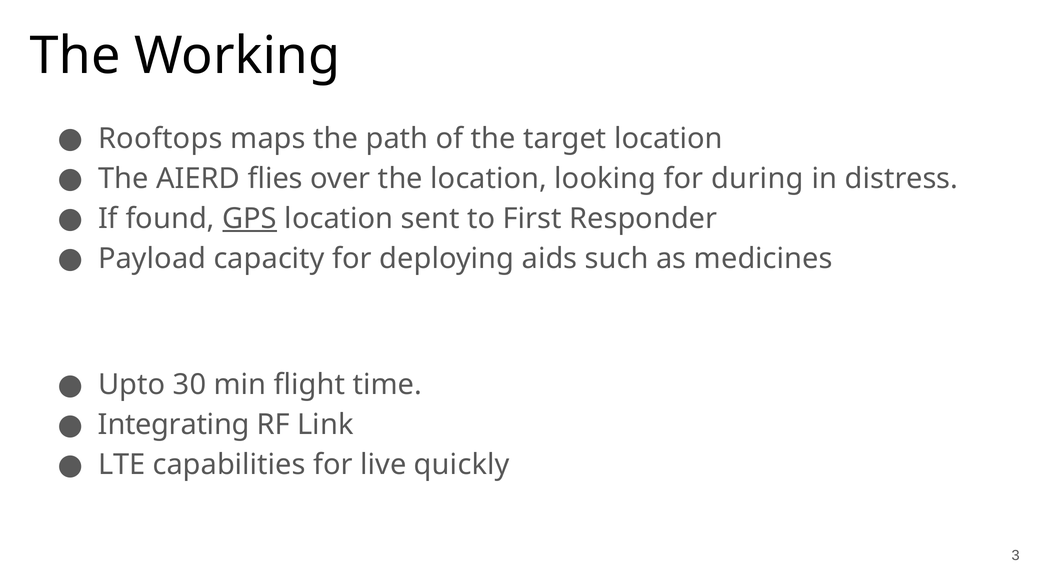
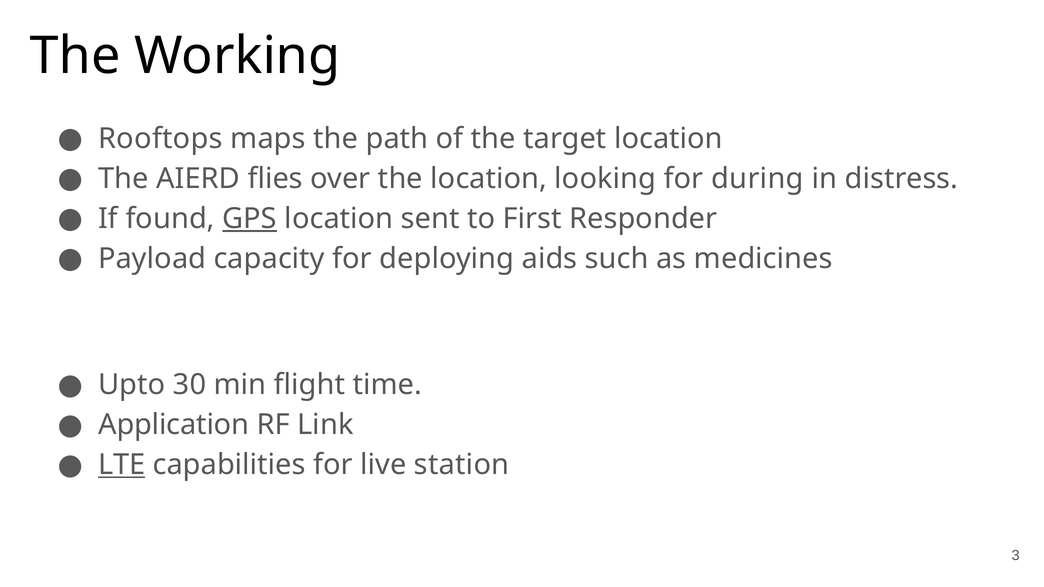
Integrating: Integrating -> Application
LTE underline: none -> present
quickly: quickly -> station
